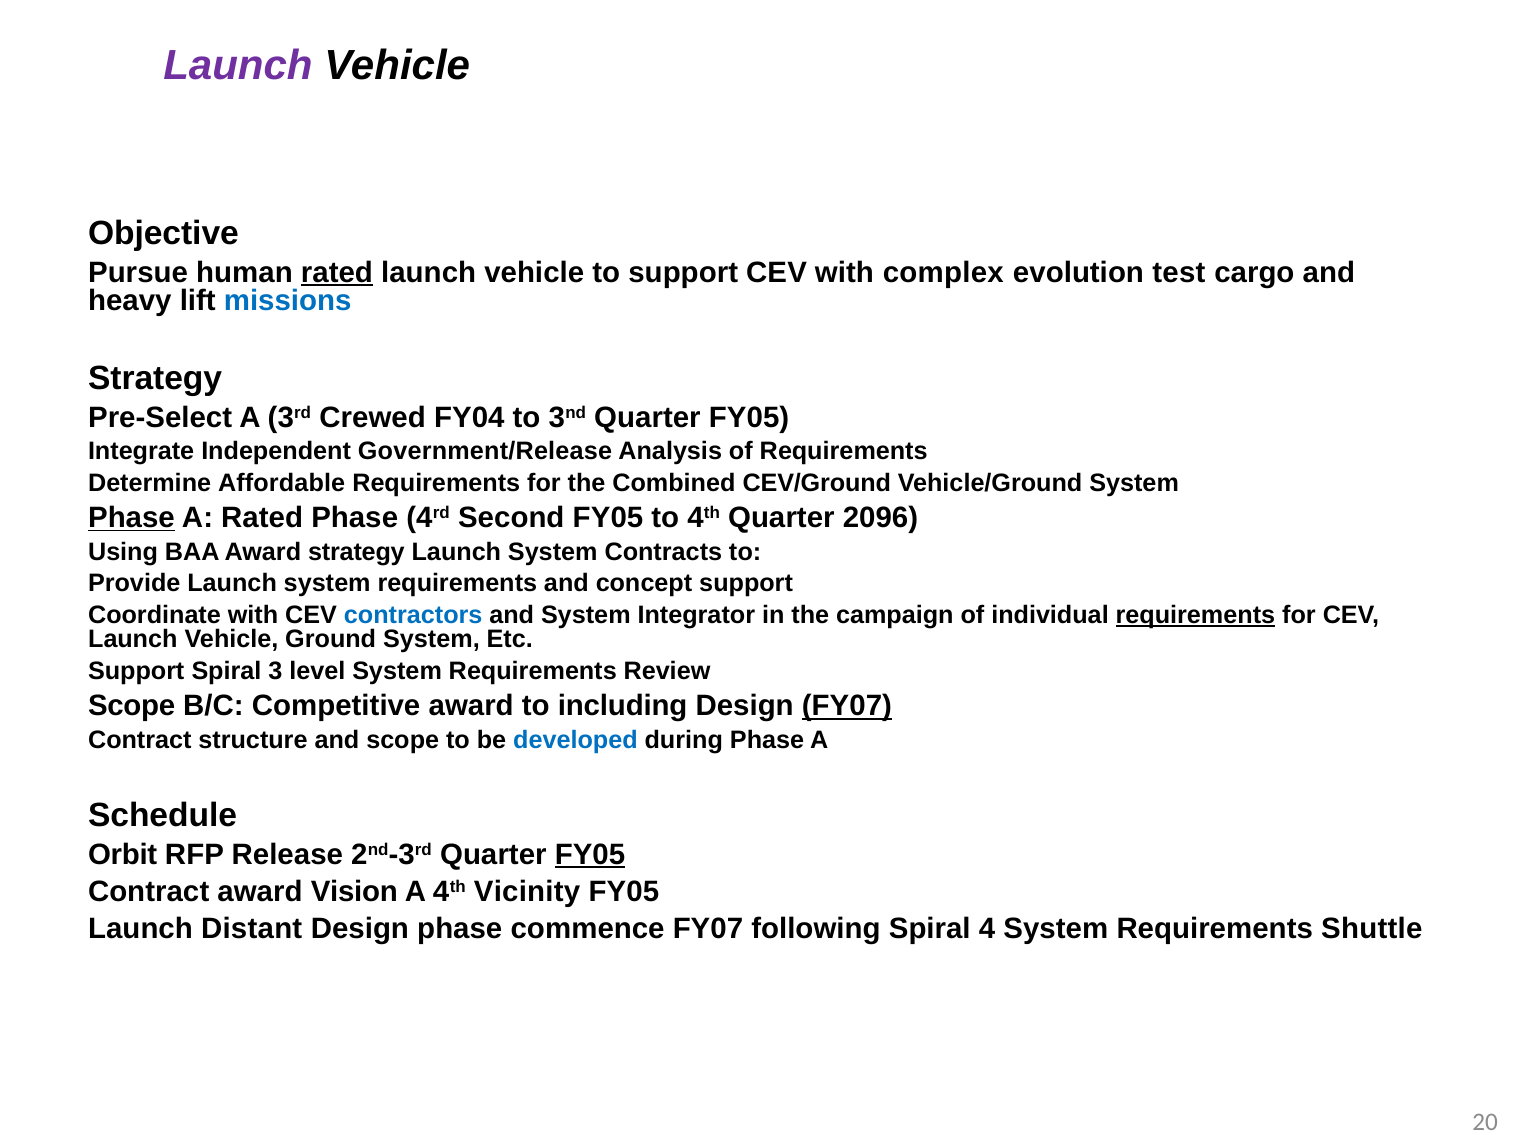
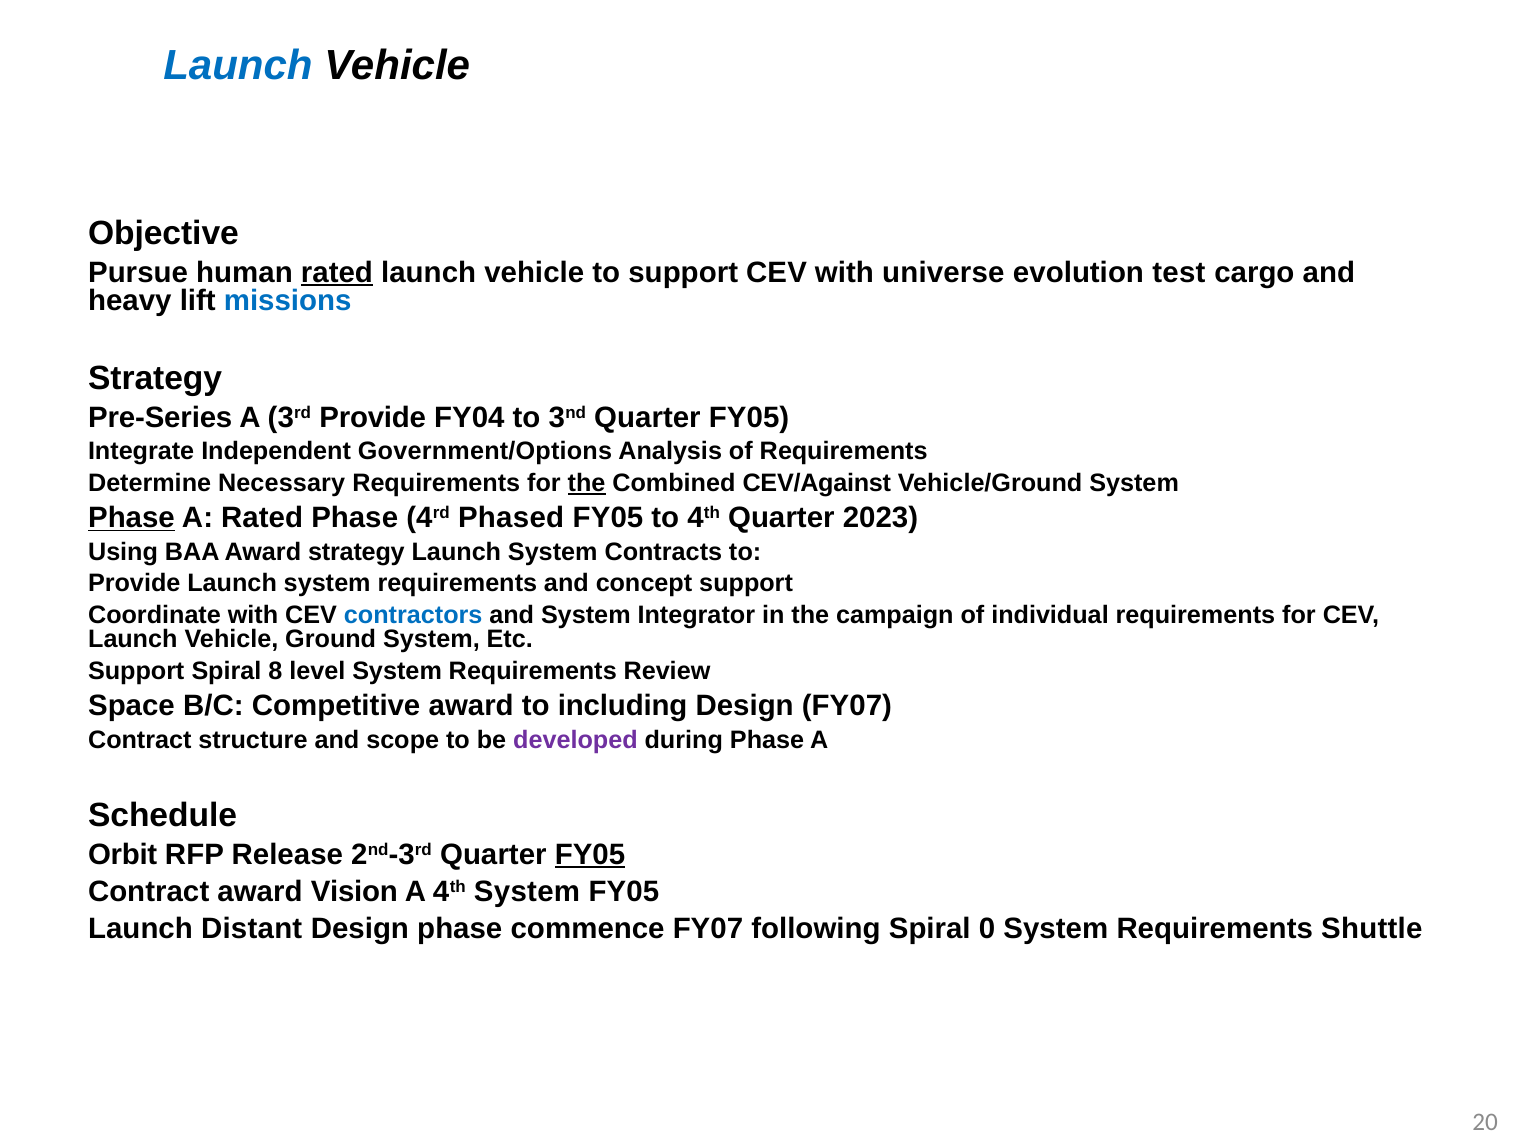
Launch at (238, 66) colour: purple -> blue
complex: complex -> universe
Pre-Select: Pre-Select -> Pre-Series
3rd Crewed: Crewed -> Provide
Government/Release: Government/Release -> Government/Options
Affordable: Affordable -> Necessary
the at (587, 483) underline: none -> present
CEV/Ground: CEV/Ground -> CEV/Against
Second: Second -> Phased
2096: 2096 -> 2023
requirements at (1195, 615) underline: present -> none
3: 3 -> 8
Scope at (132, 706): Scope -> Space
FY07 at (847, 706) underline: present -> none
developed colour: blue -> purple
4th Vicinity: Vicinity -> System
4: 4 -> 0
